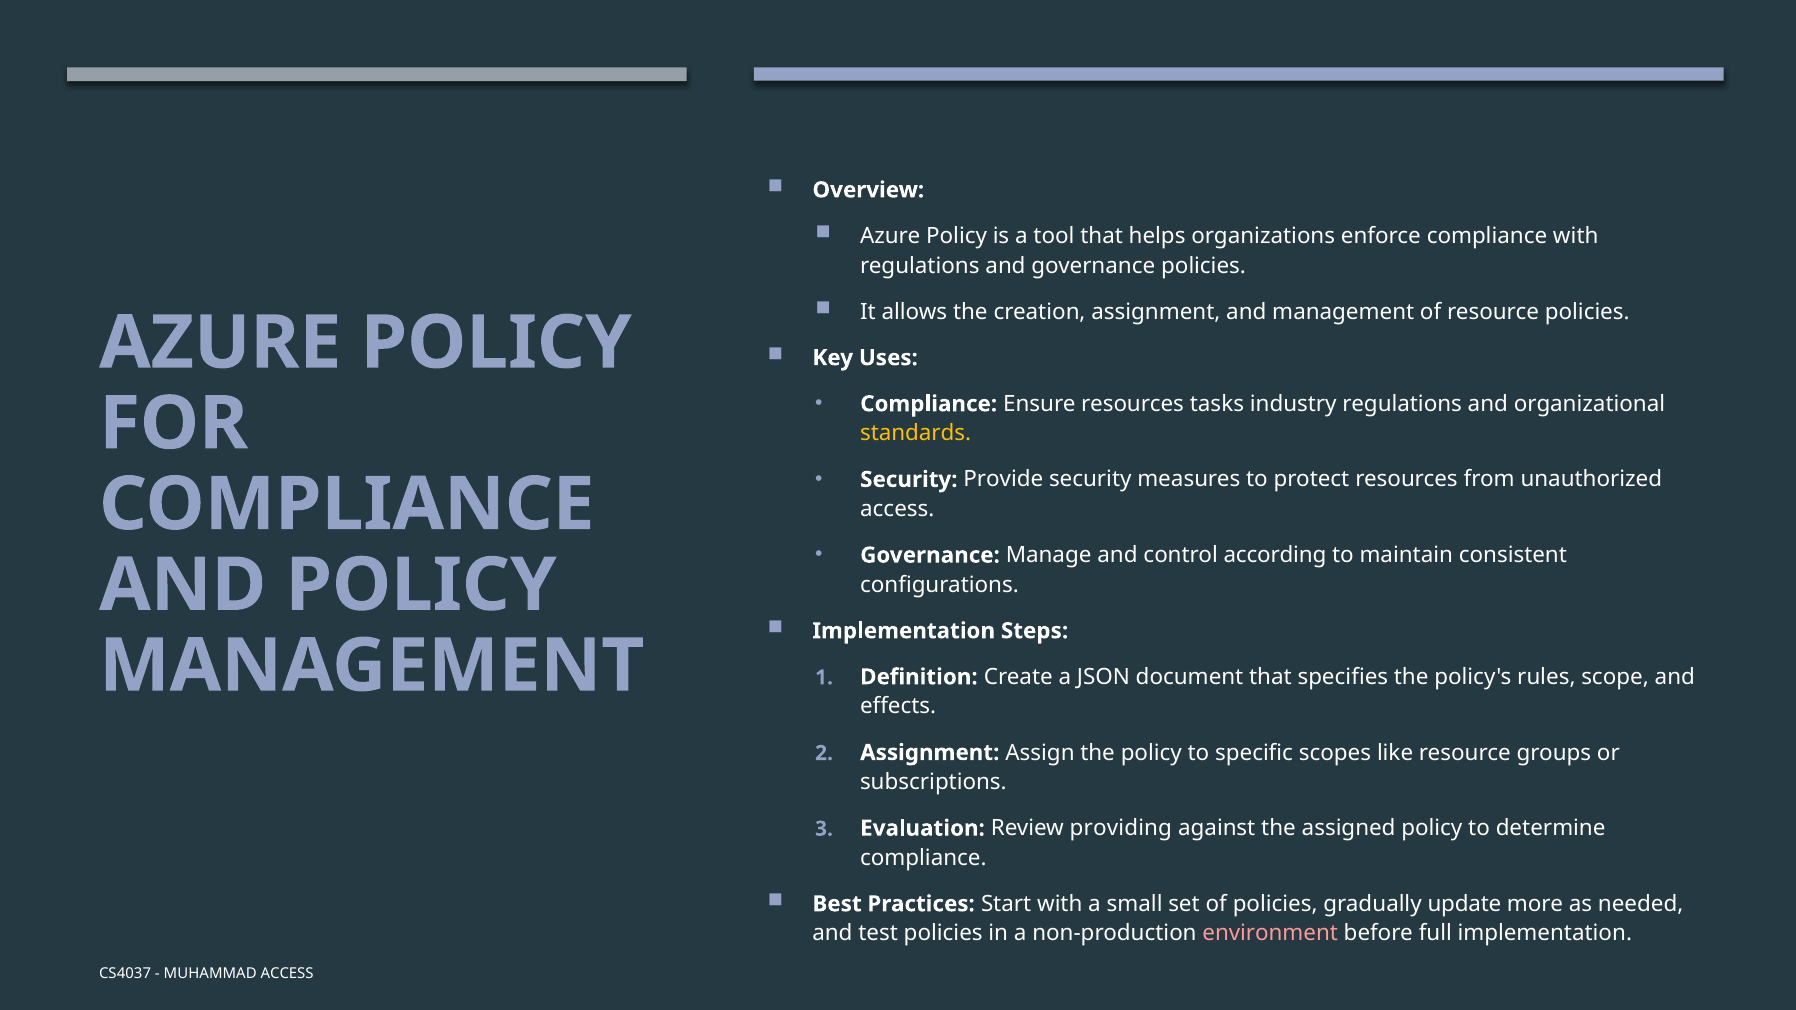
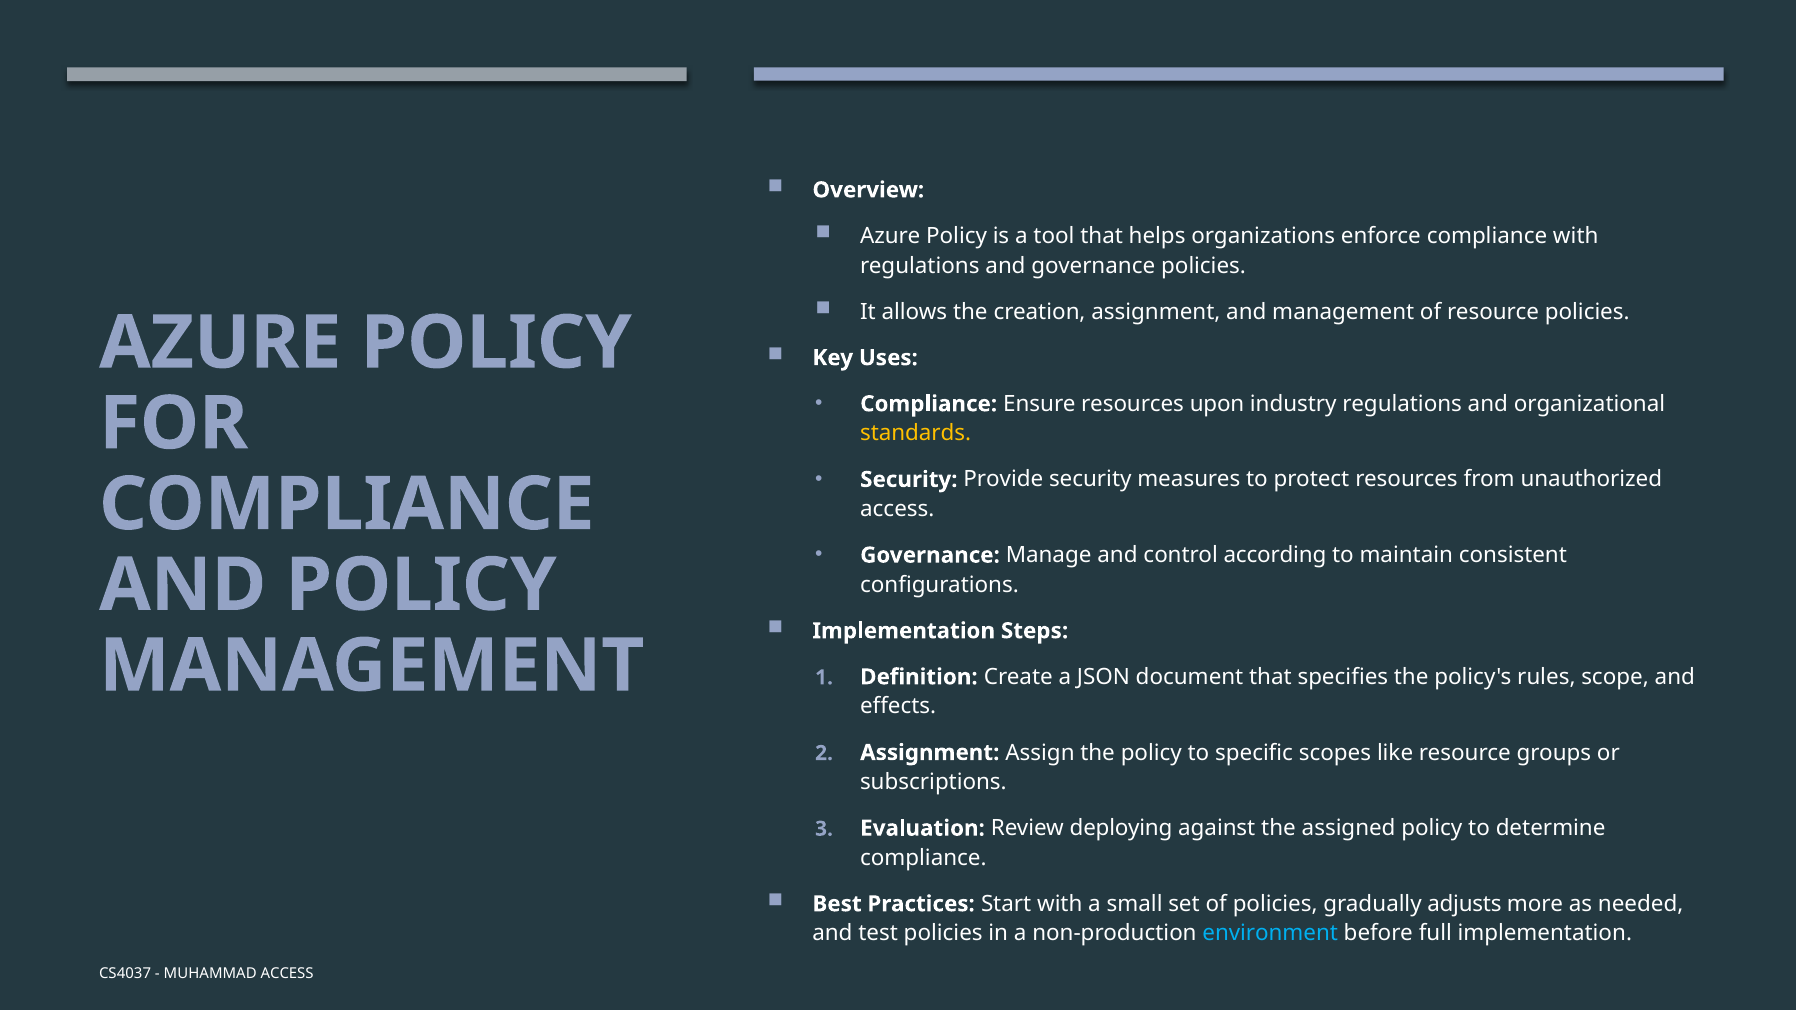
tasks: tasks -> upon
providing: providing -> deploying
update: update -> adjusts
environment colour: pink -> light blue
